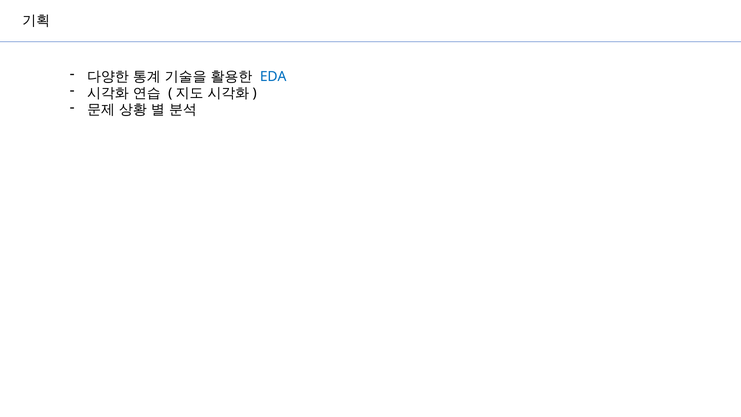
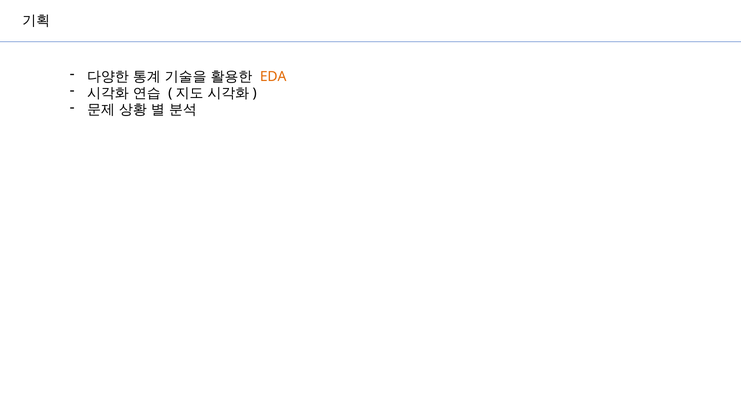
EDA colour: blue -> orange
